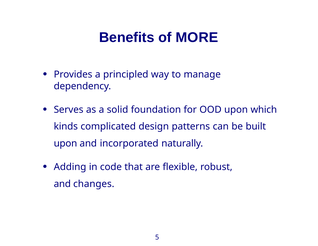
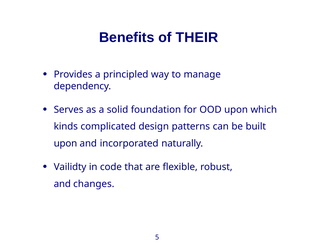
MORE: MORE -> THEIR
Adding: Adding -> Vailidty
